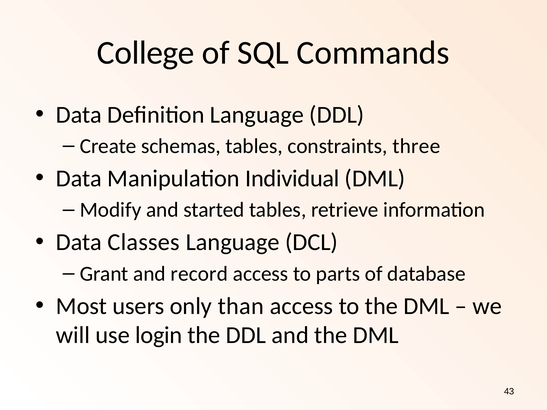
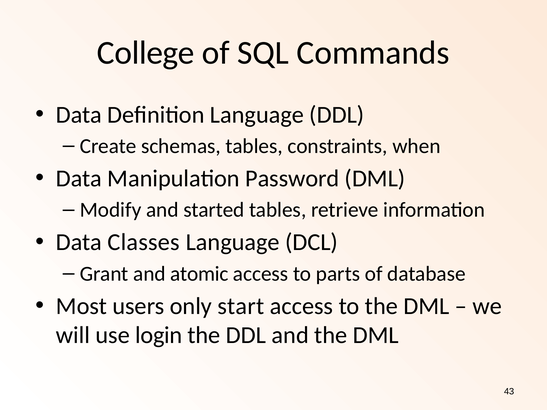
three: three -> when
Individual: Individual -> Password
record: record -> atomic
than: than -> start
